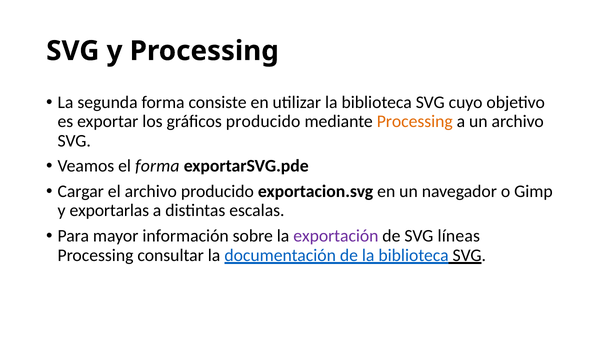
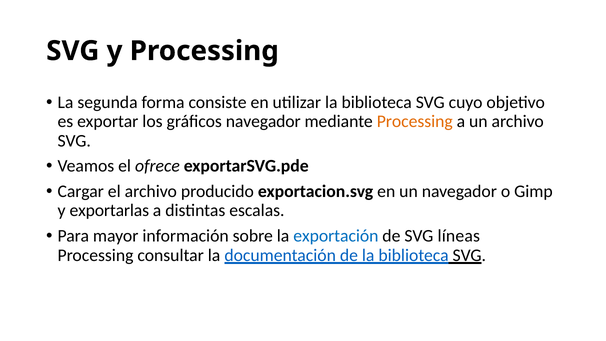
gráficos producido: producido -> navegador
el forma: forma -> ofrece
exportación colour: purple -> blue
